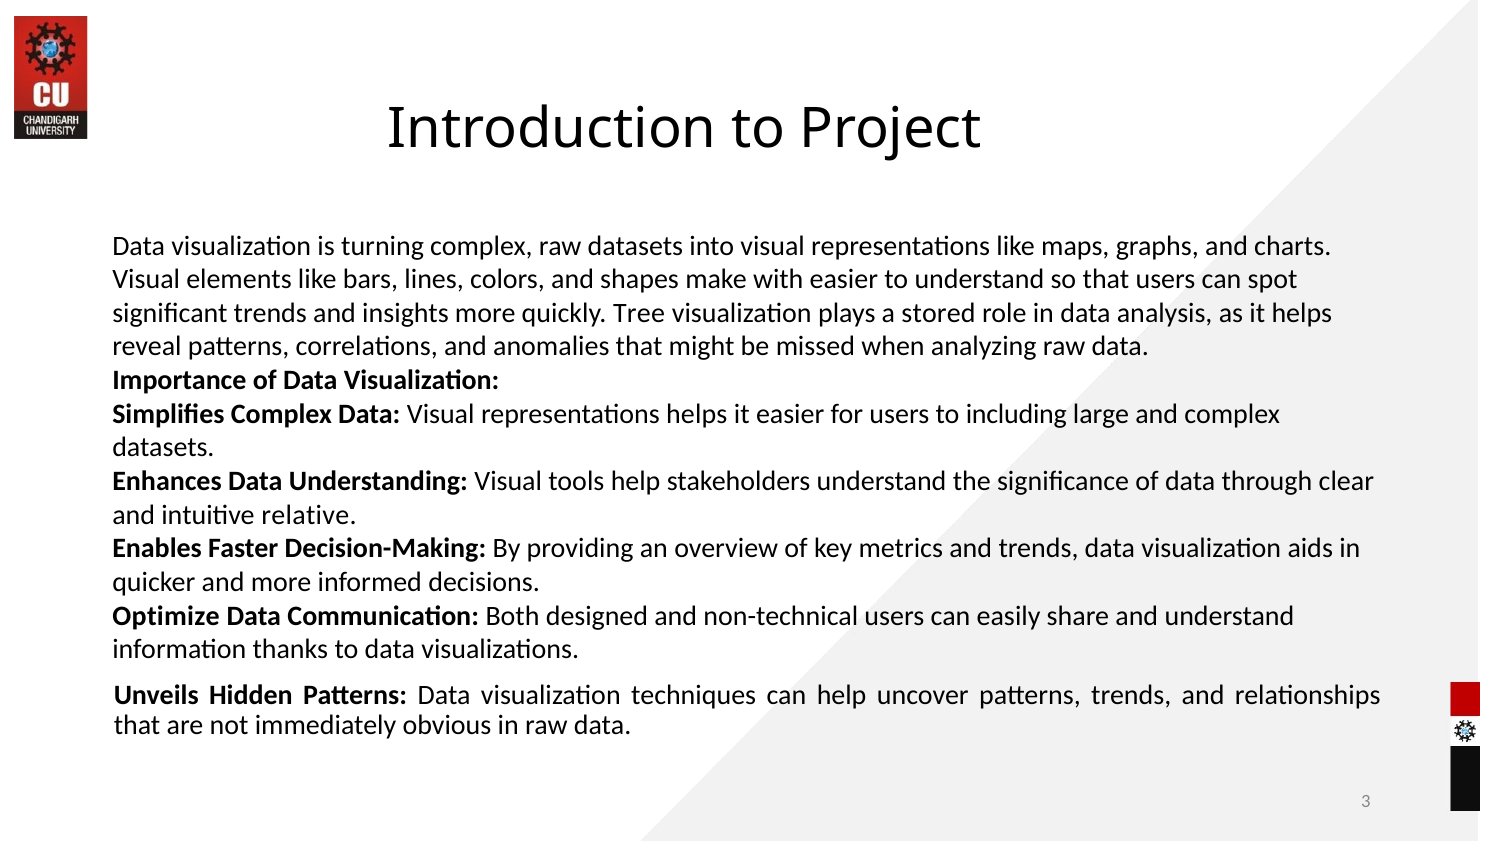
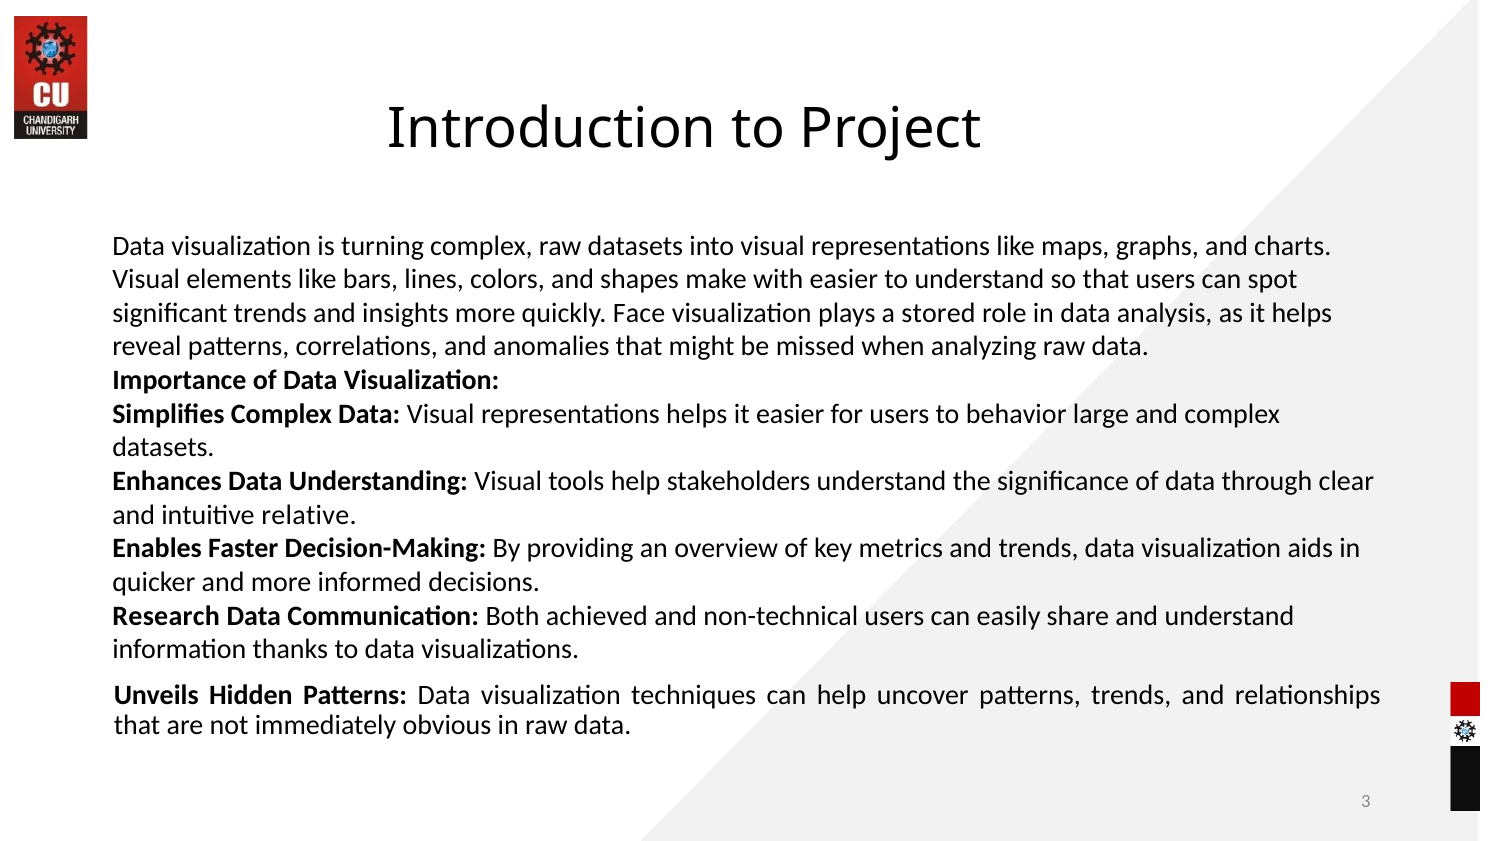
Tree: Tree -> Face
including: including -> behavior
Optimize: Optimize -> Research
designed: designed -> achieved
